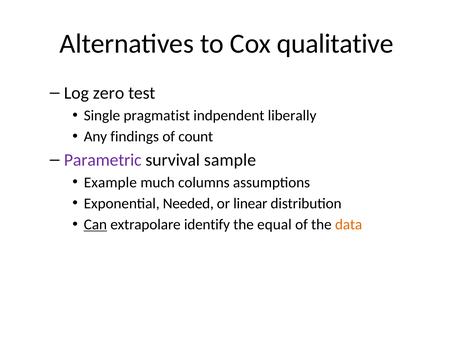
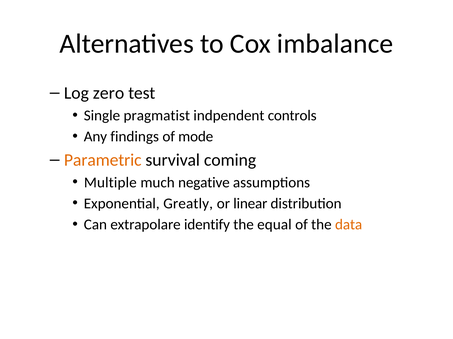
qualitative: qualitative -> imbalance
liberally: liberally -> controls
count: count -> mode
Parametric colour: purple -> orange
sample: sample -> coming
Example: Example -> Multiple
columns: columns -> negative
Needed: Needed -> Greatly
Can underline: present -> none
